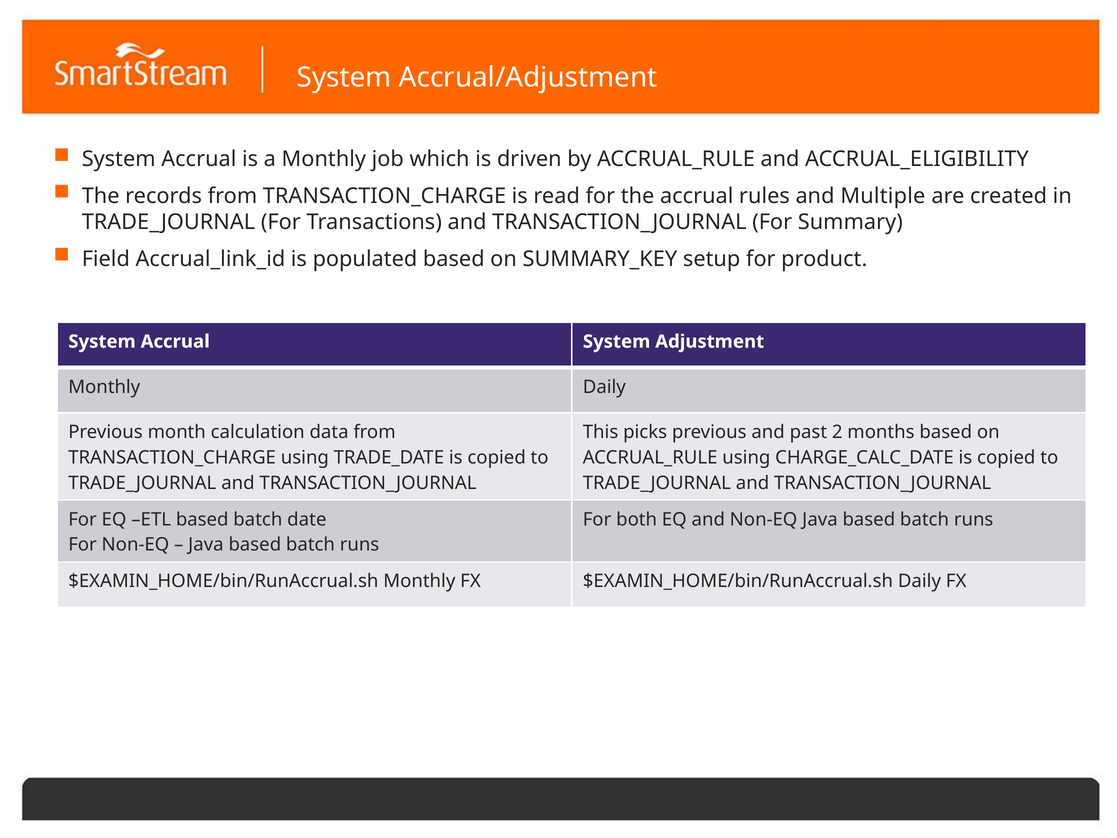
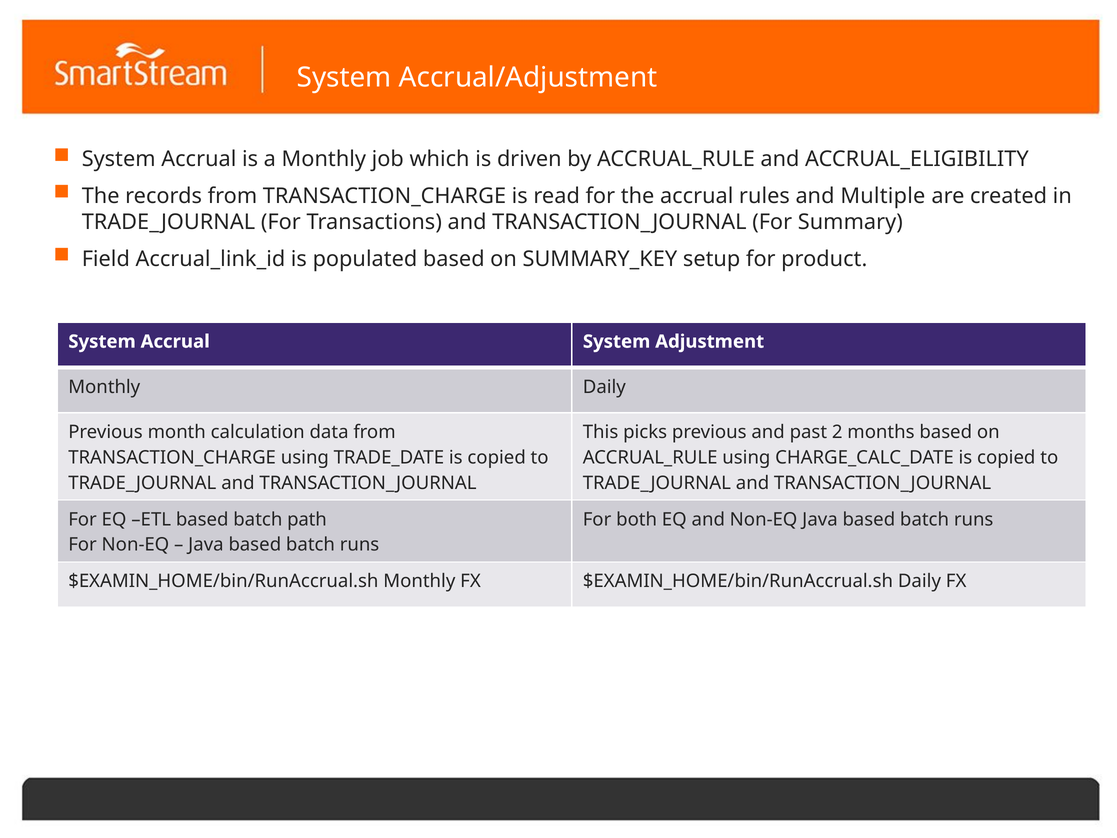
date: date -> path
